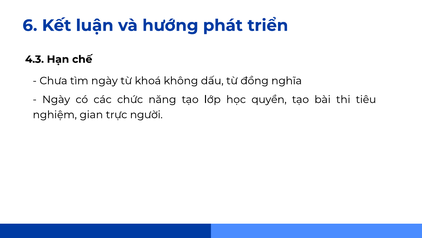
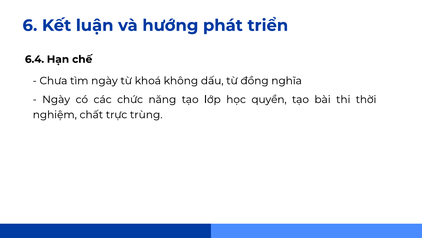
4.3: 4.3 -> 6.4
tiêu: tiêu -> thời
gian: gian -> chất
người: người -> trùng
